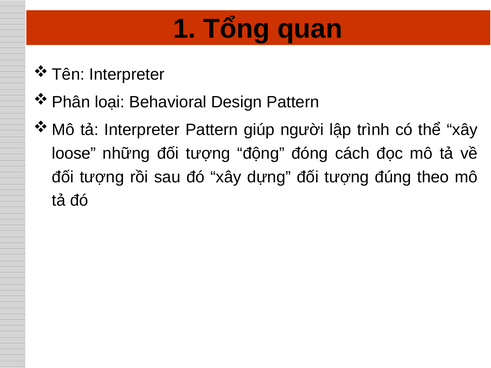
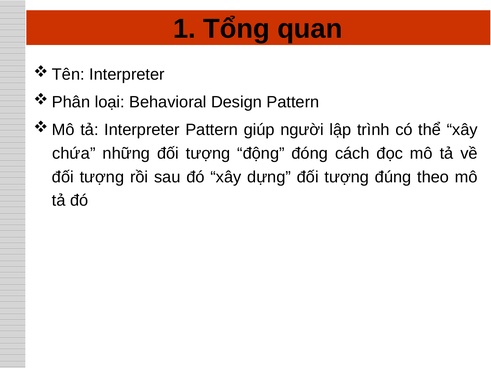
loose: loose -> chứa
